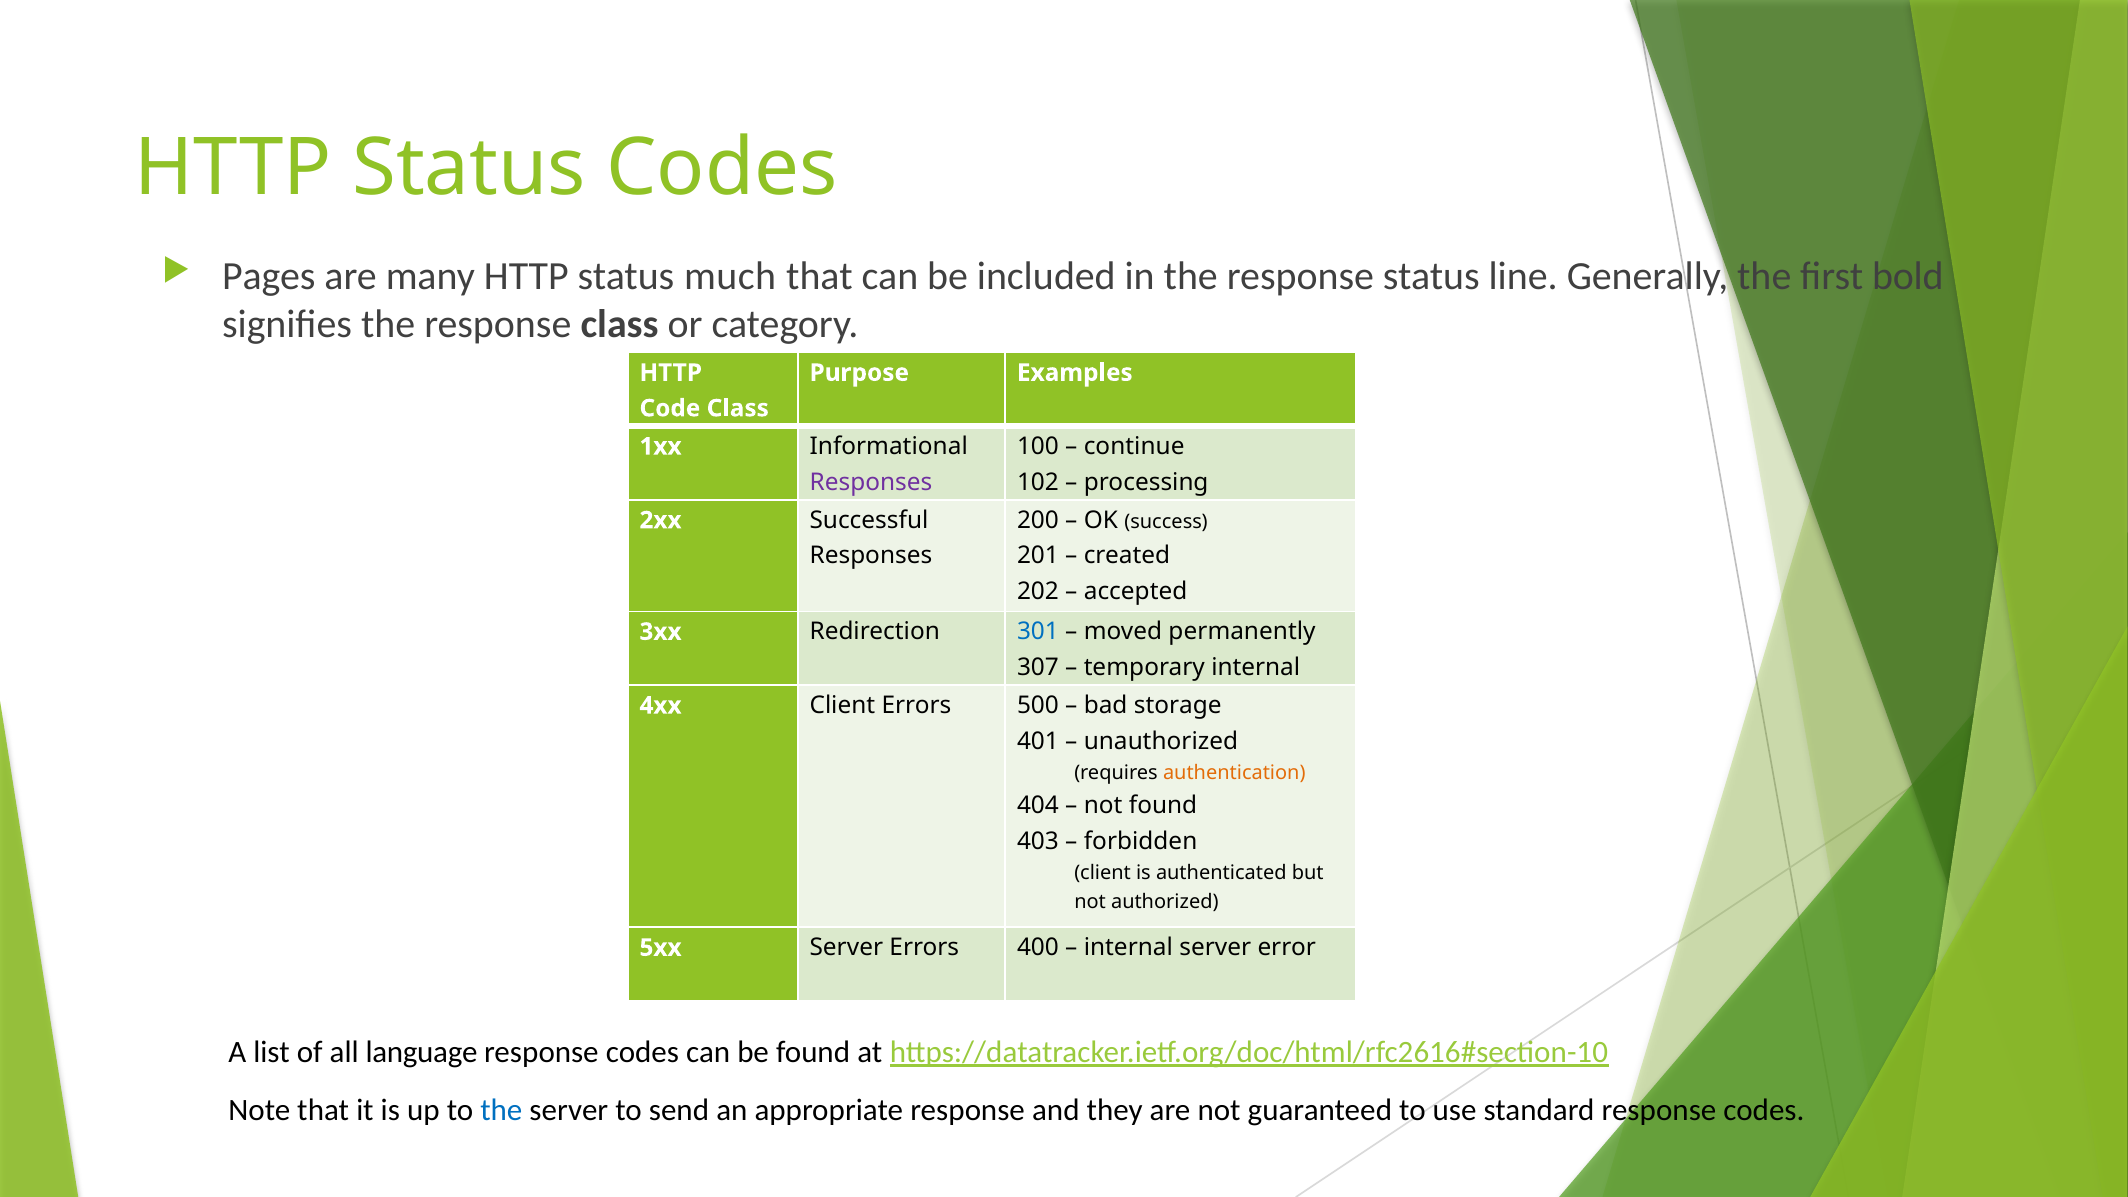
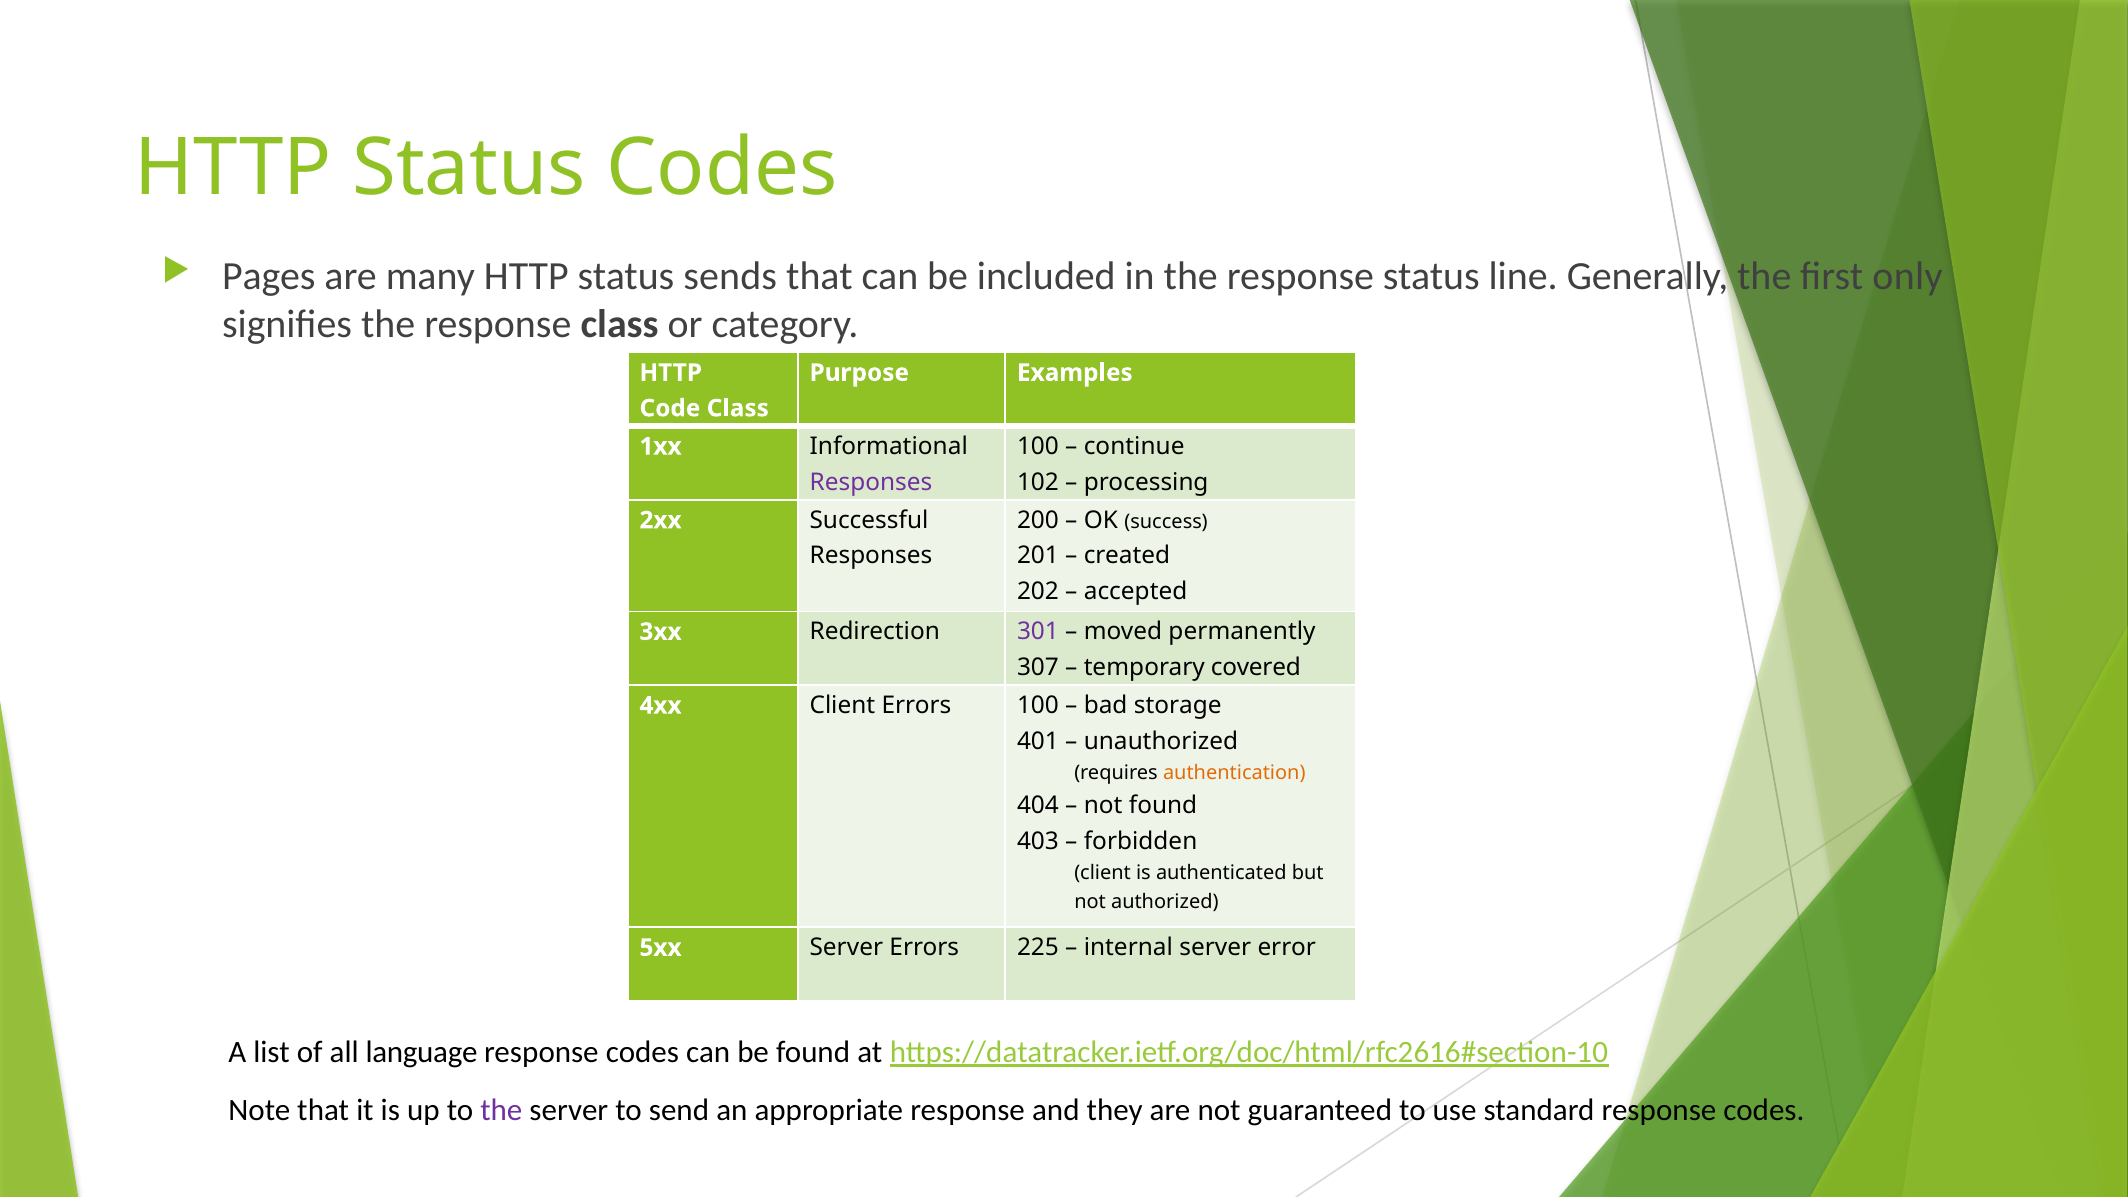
much: much -> sends
bold: bold -> only
301 colour: blue -> purple
temporary internal: internal -> covered
Errors 500: 500 -> 100
400: 400 -> 225
the at (501, 1110) colour: blue -> purple
